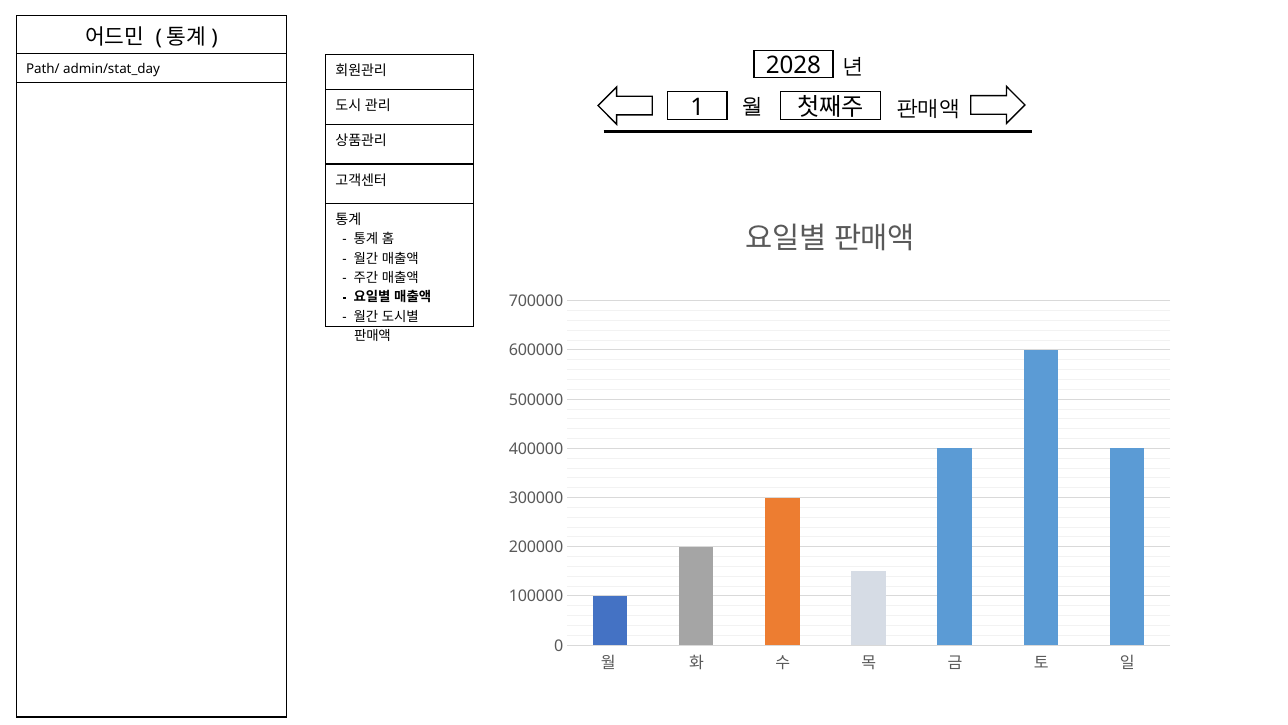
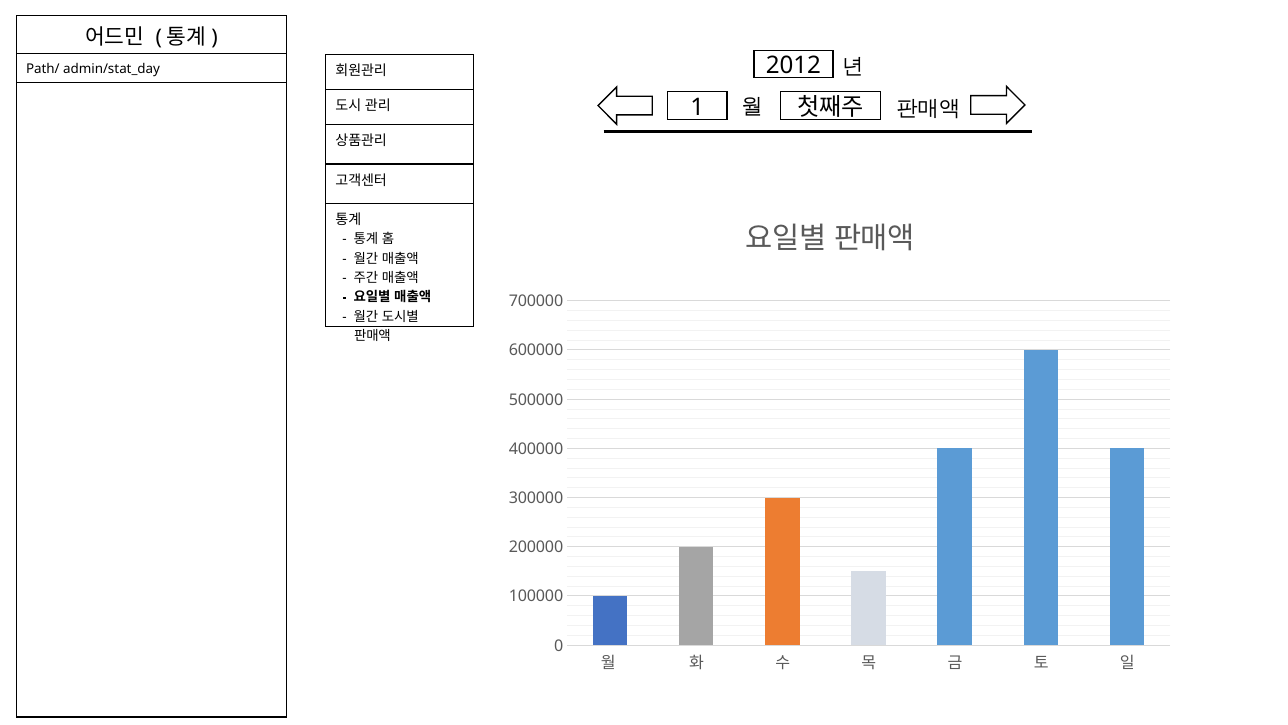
2028: 2028 -> 2012
